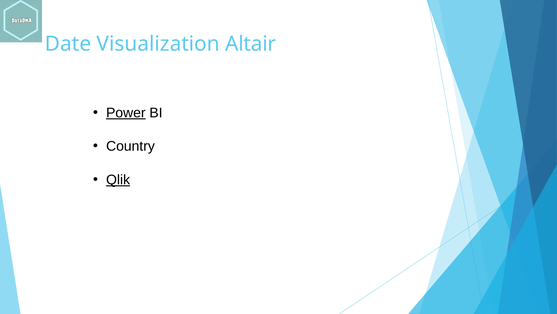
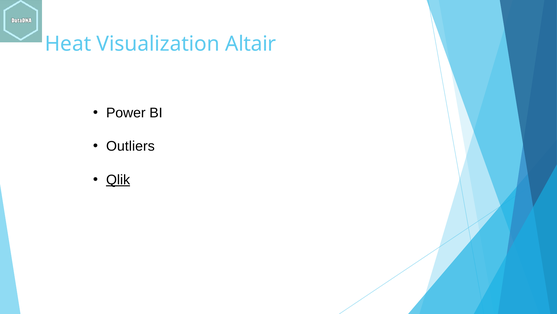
Date: Date -> Heat
Power underline: present -> none
Country: Country -> Outliers
